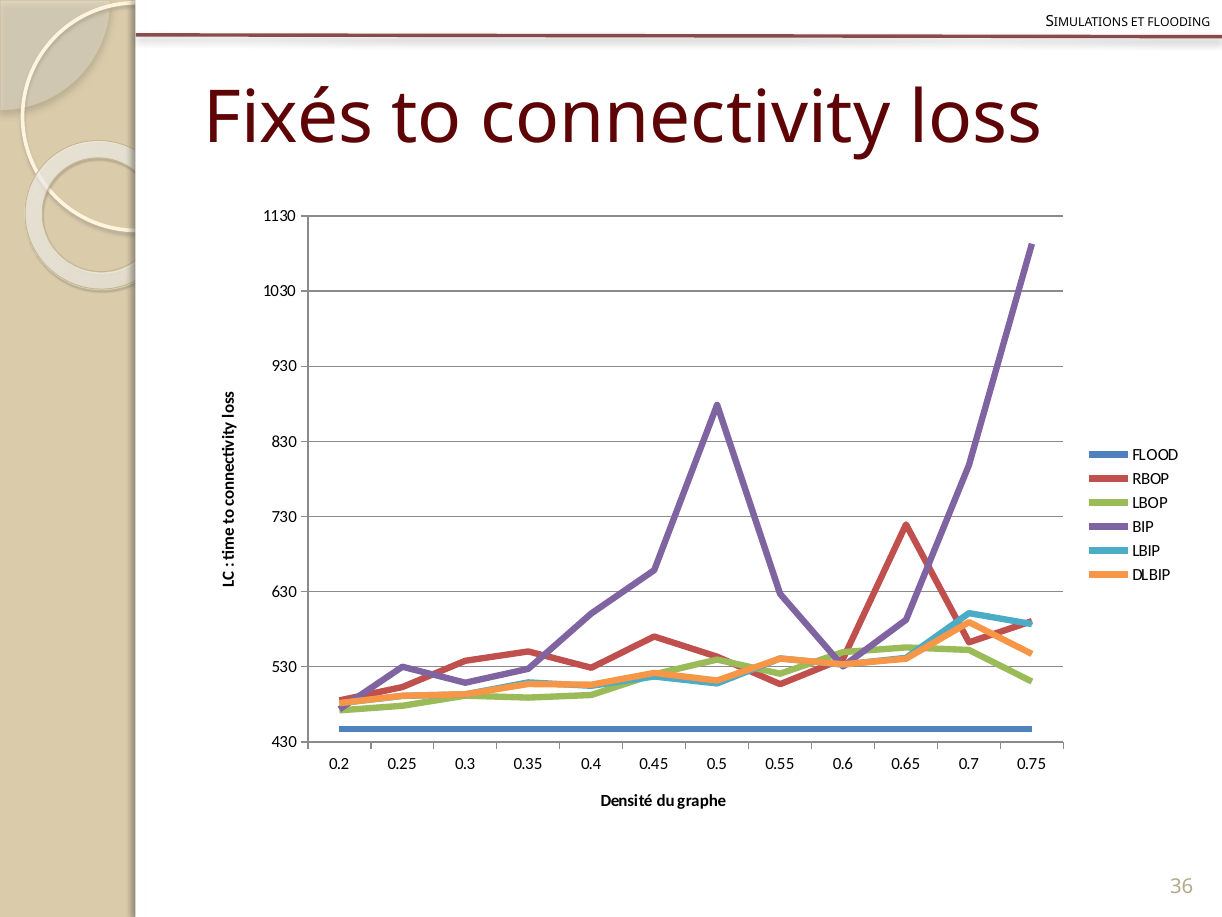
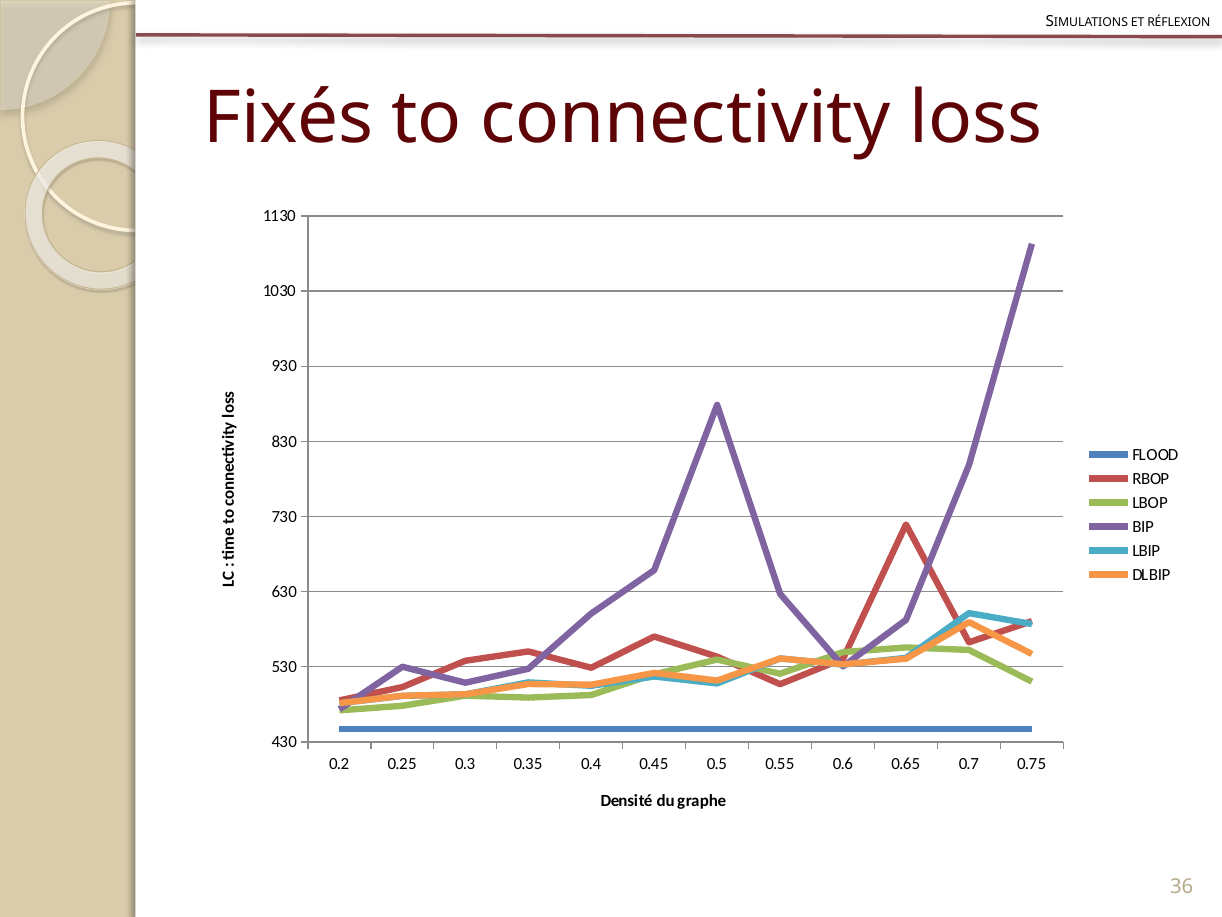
FLOODING: FLOODING -> RÉFLEXION
